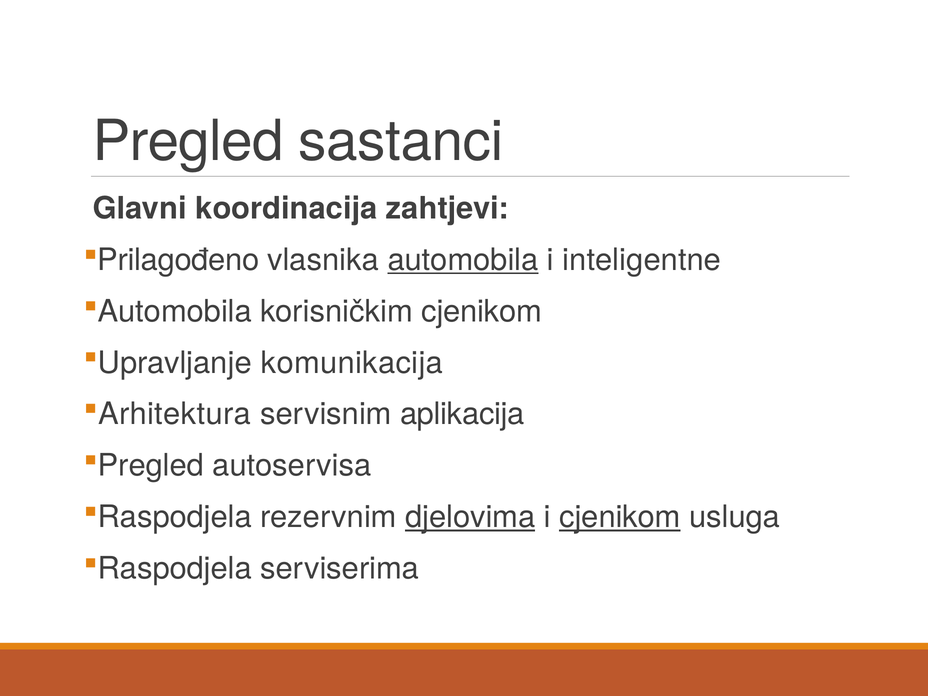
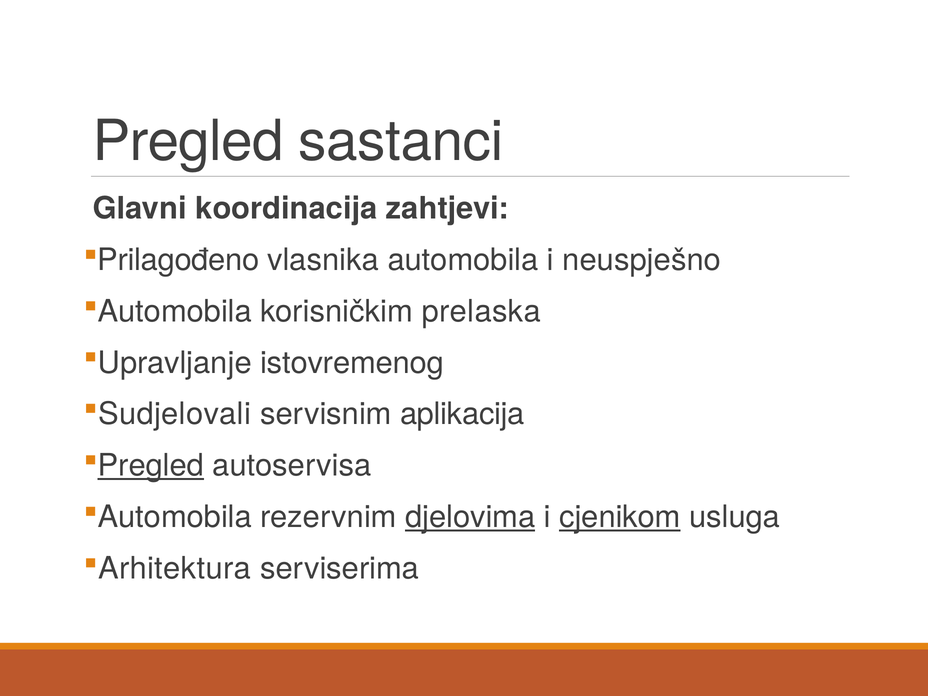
automobila at (463, 260) underline: present -> none
inteligentne: inteligentne -> neuspješno
korisničkim cjenikom: cjenikom -> prelaska
komunikacija: komunikacija -> istovremenog
Arhitektura: Arhitektura -> Sudjelovali
Pregled at (151, 466) underline: none -> present
Raspodjela at (175, 517): Raspodjela -> Automobila
Raspodjela at (175, 569): Raspodjela -> Arhitektura
